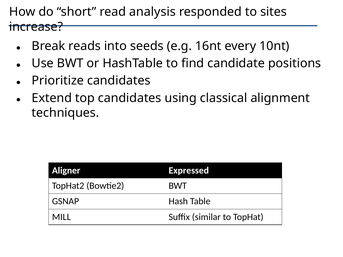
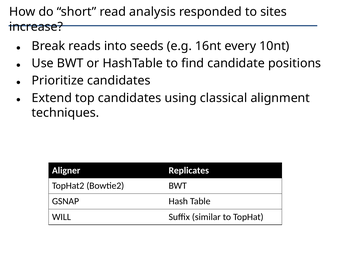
Expressed: Expressed -> Replicates
MILL: MILL -> WILL
